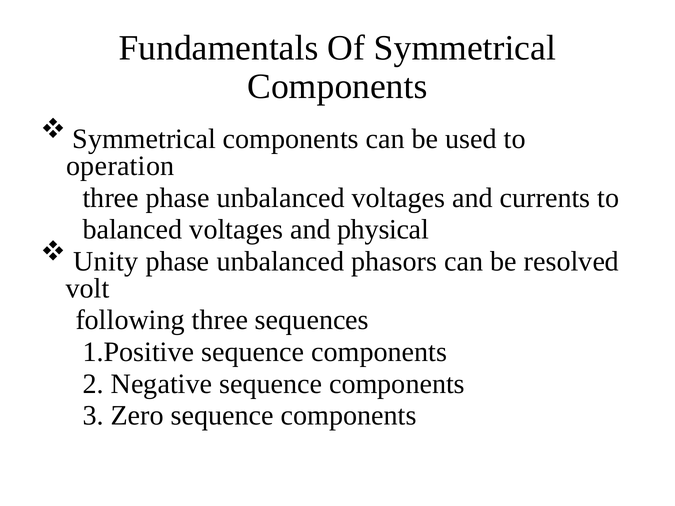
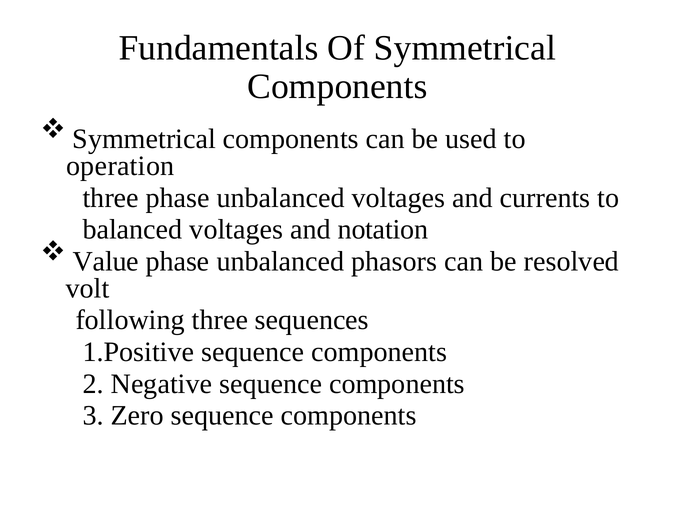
physical: physical -> notation
Unity: Unity -> Value
